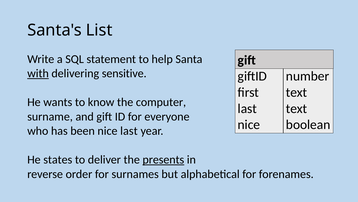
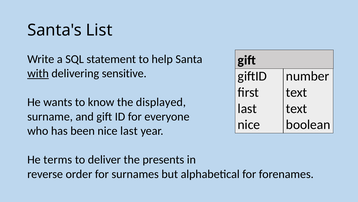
computer: computer -> displayed
states: states -> terms
presents underline: present -> none
